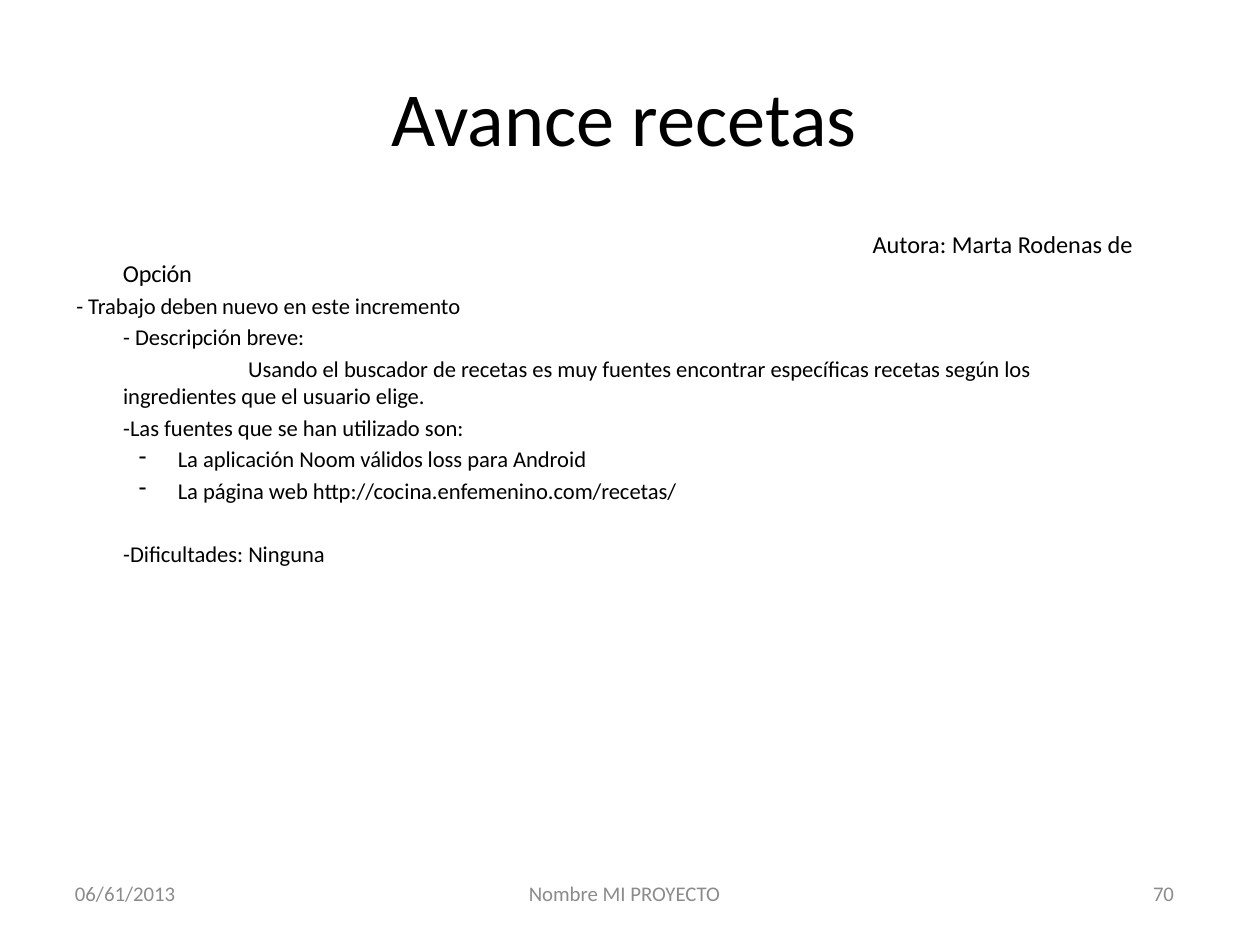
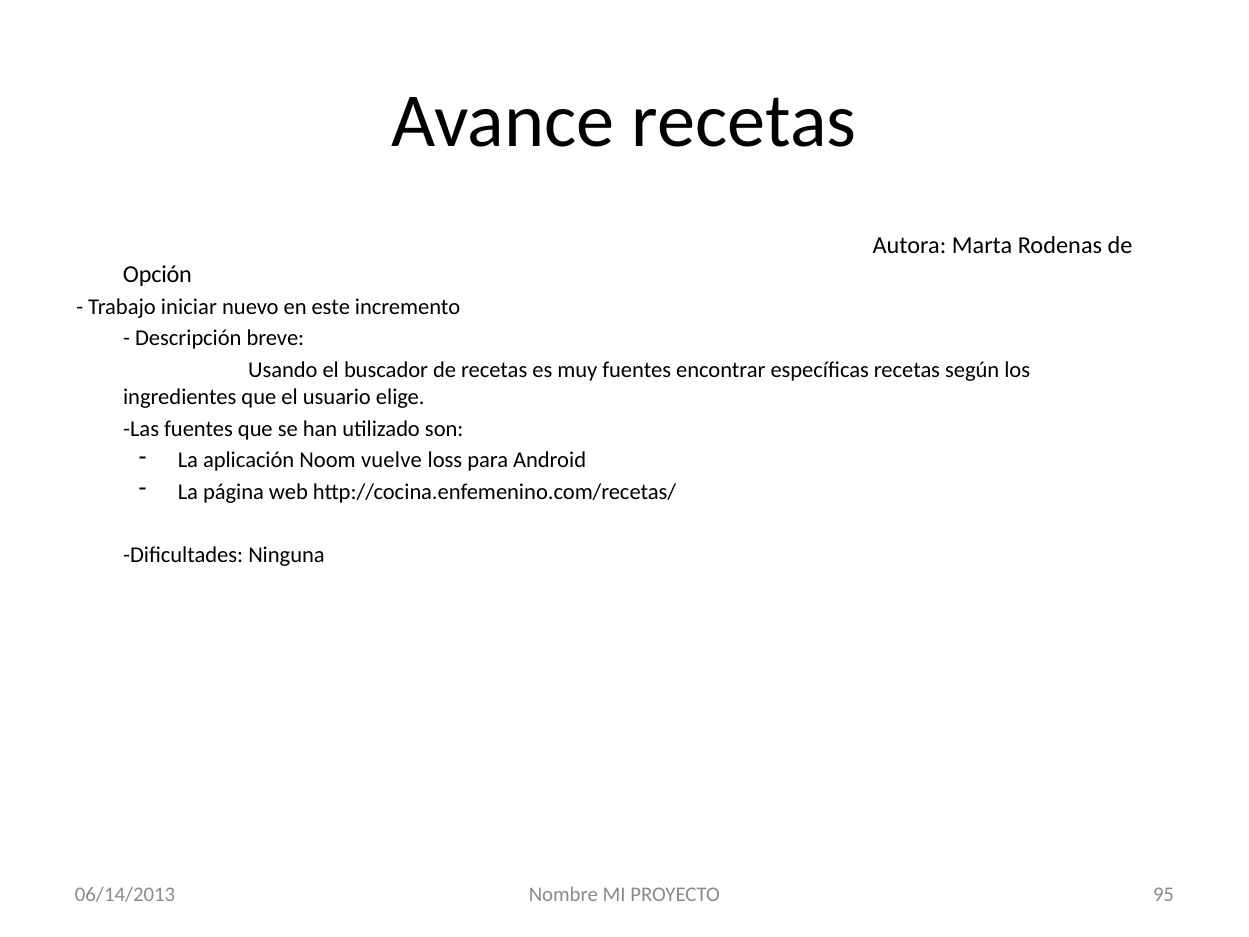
deben: deben -> iniciar
válidos: válidos -> vuelve
70: 70 -> 95
06/61/2013: 06/61/2013 -> 06/14/2013
